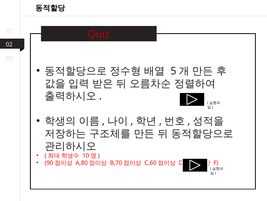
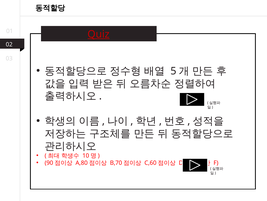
Quiz underline: none -> present
